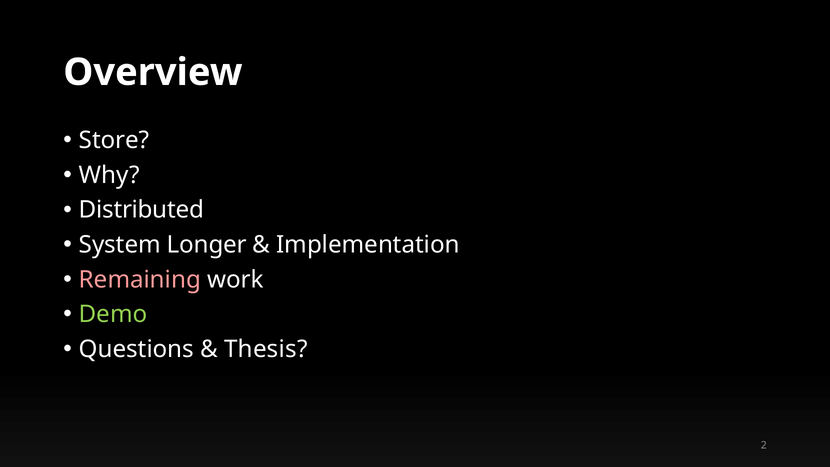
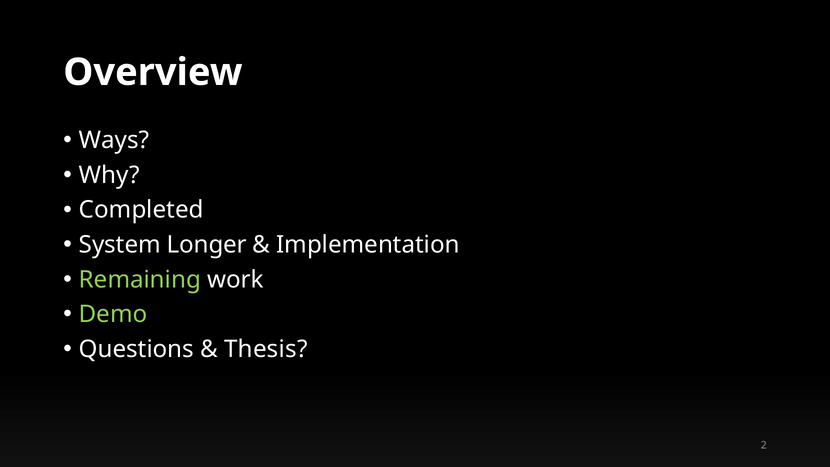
Store: Store -> Ways
Distributed: Distributed -> Completed
Remaining colour: pink -> light green
